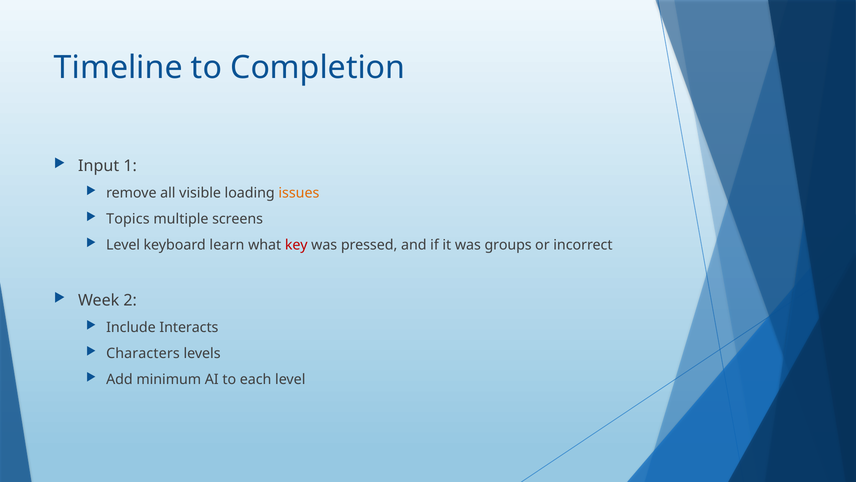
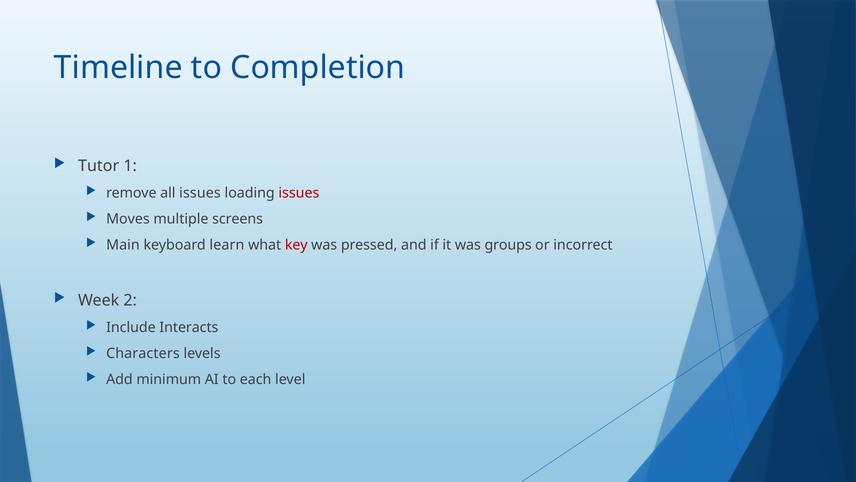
Input: Input -> Tutor
all visible: visible -> issues
issues at (299, 193) colour: orange -> red
Topics: Topics -> Moves
Level at (123, 245): Level -> Main
